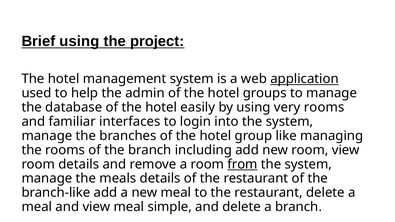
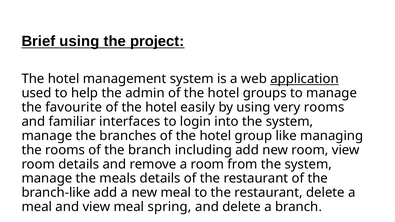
database: database -> favourite
from underline: present -> none
simple: simple -> spring
